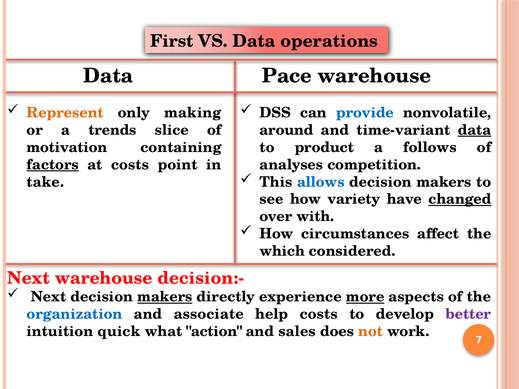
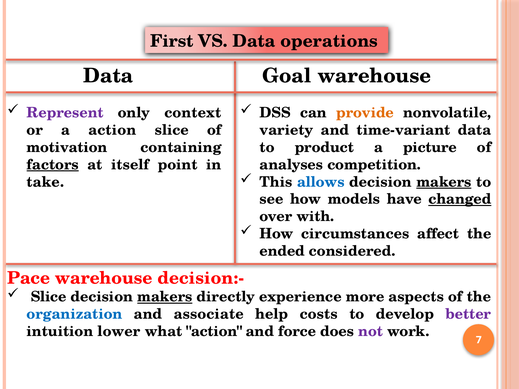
Pace: Pace -> Goal
Represent colour: orange -> purple
making: making -> context
provide colour: blue -> orange
a trends: trends -> action
around: around -> variety
data at (475, 130) underline: present -> none
follows: follows -> picture
at costs: costs -> itself
makers at (444, 182) underline: none -> present
variety: variety -> models
which: which -> ended
Next at (28, 278): Next -> Pace
Next at (48, 297): Next -> Slice
more underline: present -> none
quick: quick -> lower
sales: sales -> force
not colour: orange -> purple
